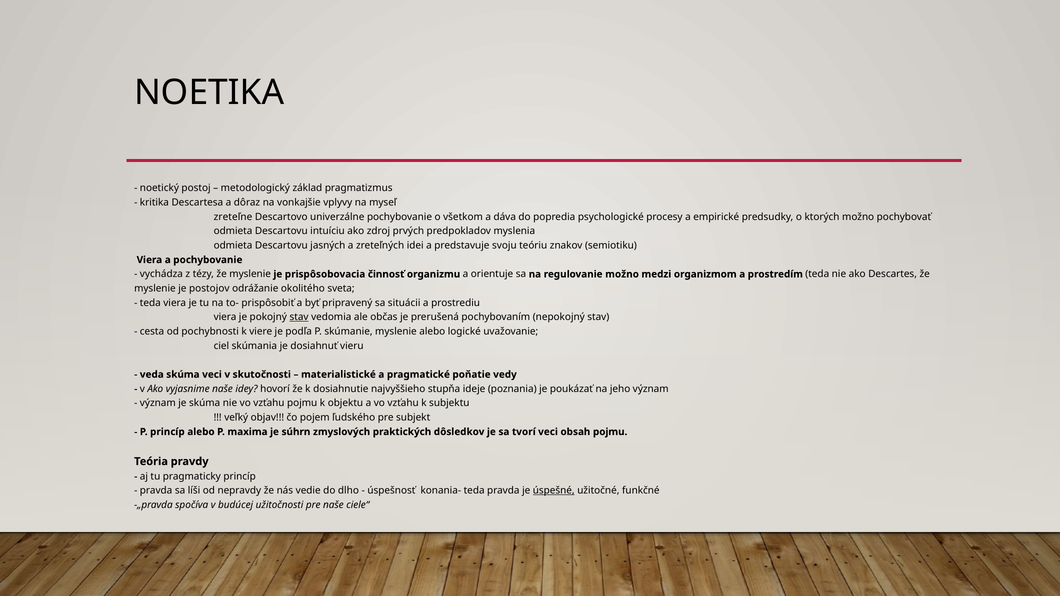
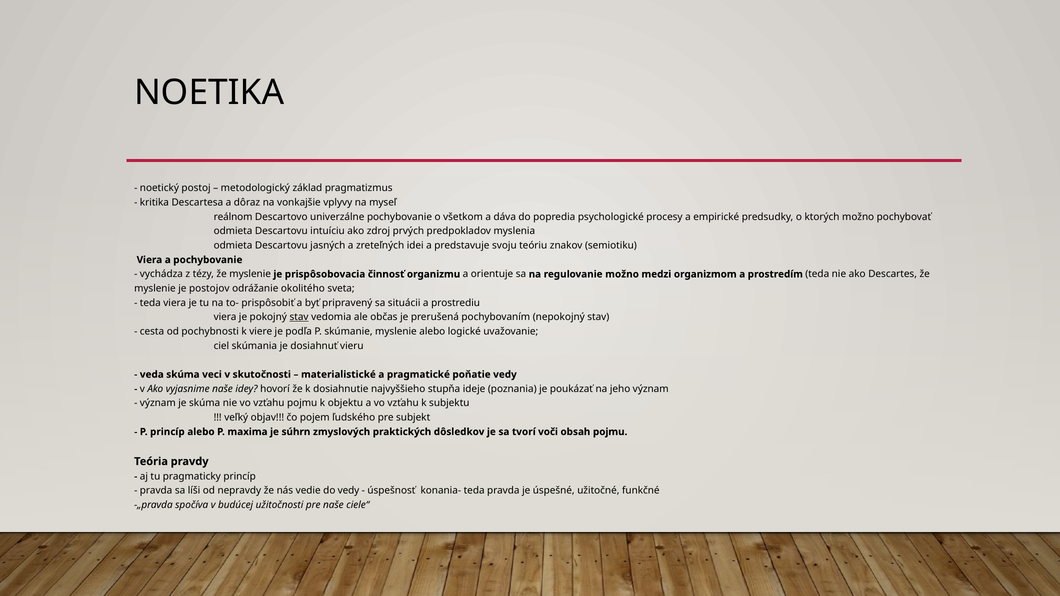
zreteľne: zreteľne -> reálnom
tvorí veci: veci -> voči
do dlho: dlho -> vedy
úspešné underline: present -> none
